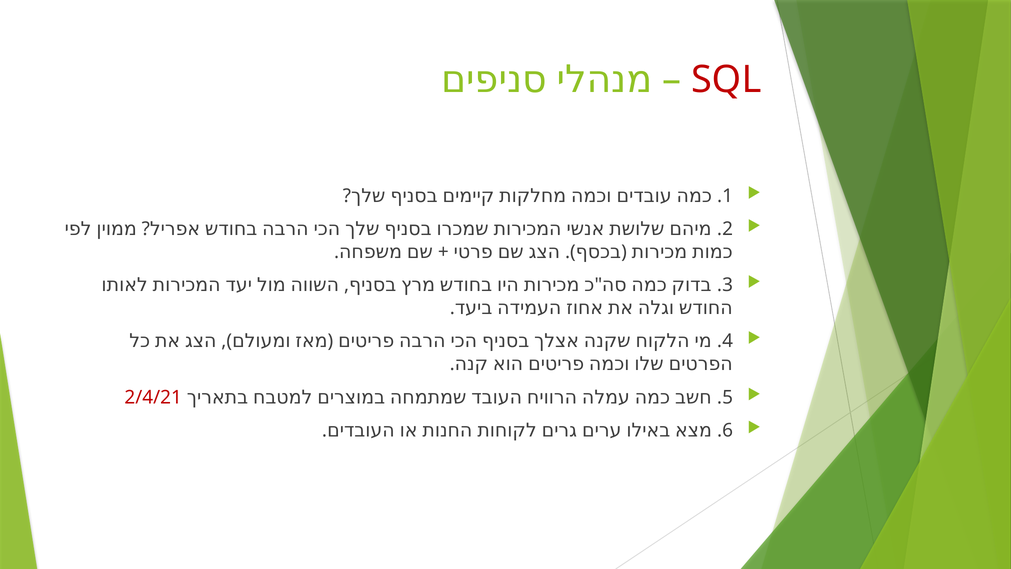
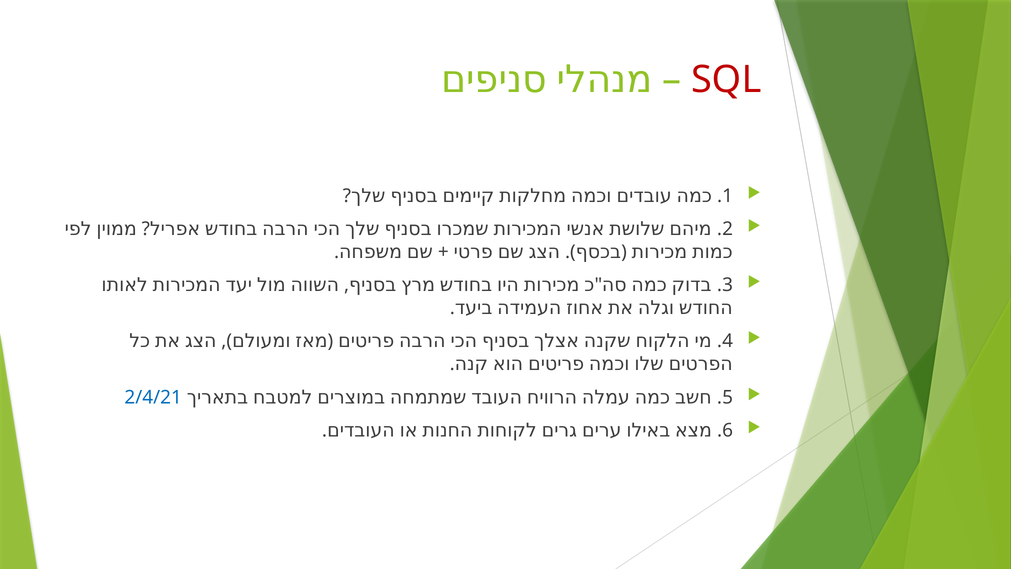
2/4/21 colour: red -> blue
